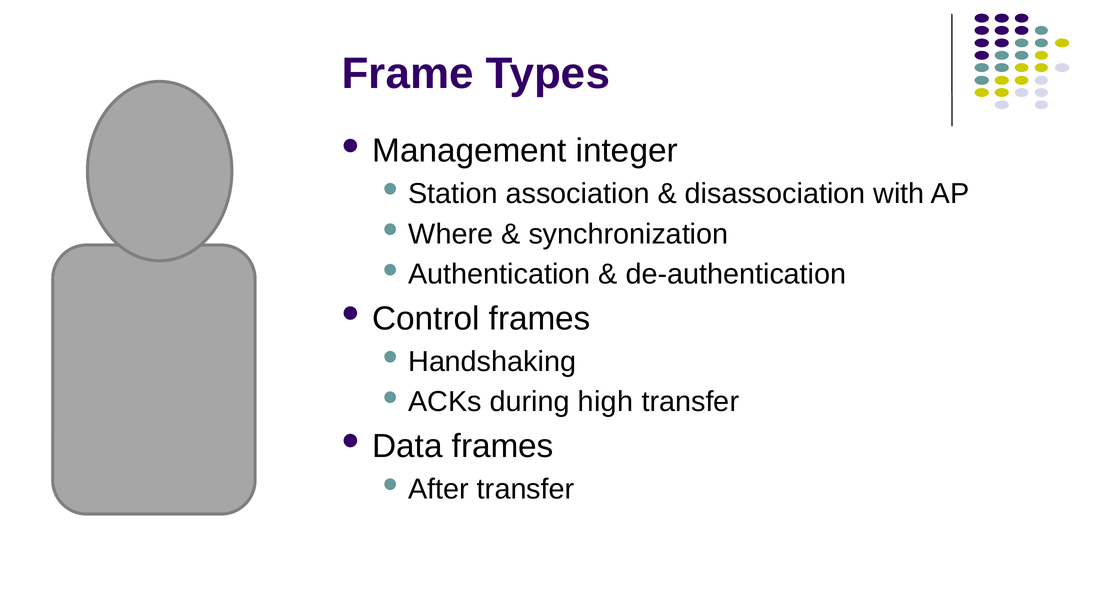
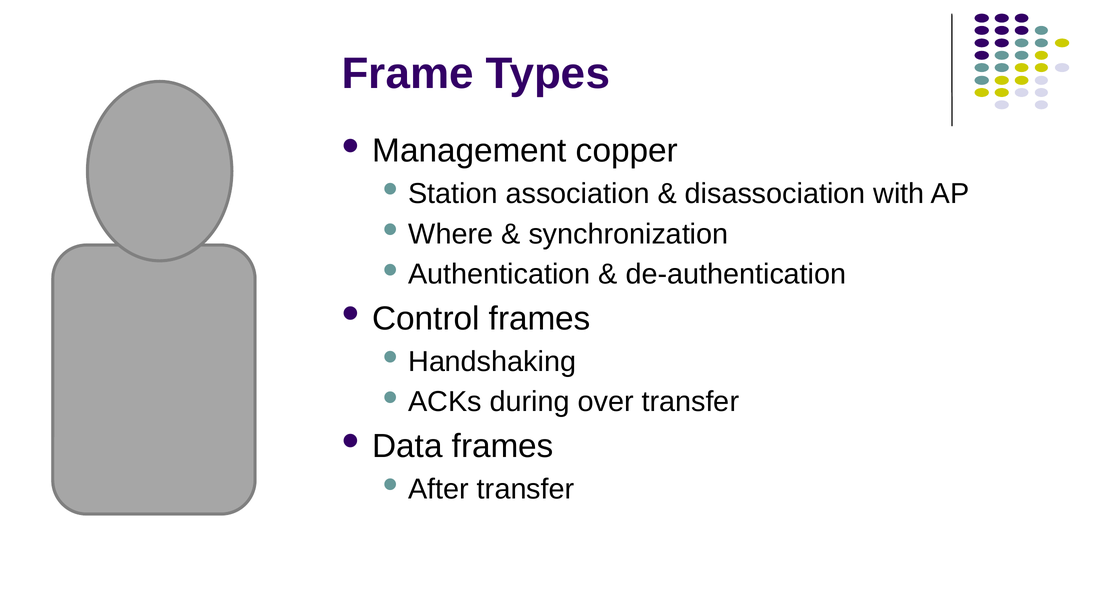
integer: integer -> copper
high: high -> over
